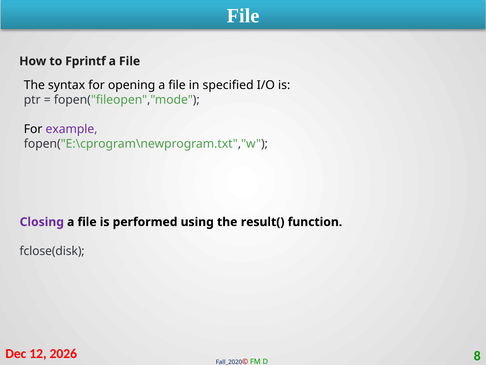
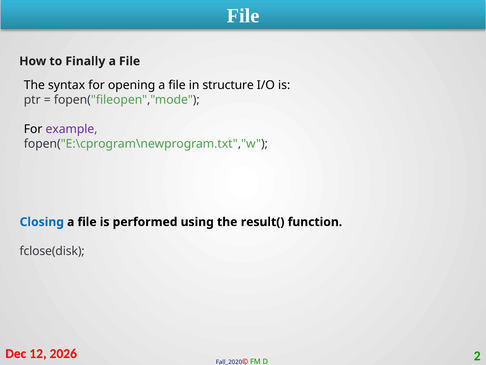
Fprintf: Fprintf -> Finally
specified: specified -> structure
Closing colour: purple -> blue
8: 8 -> 2
